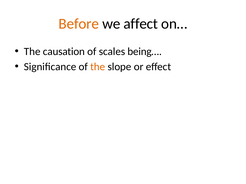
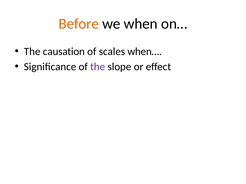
affect: affect -> when
being…: being… -> when…
the at (98, 67) colour: orange -> purple
